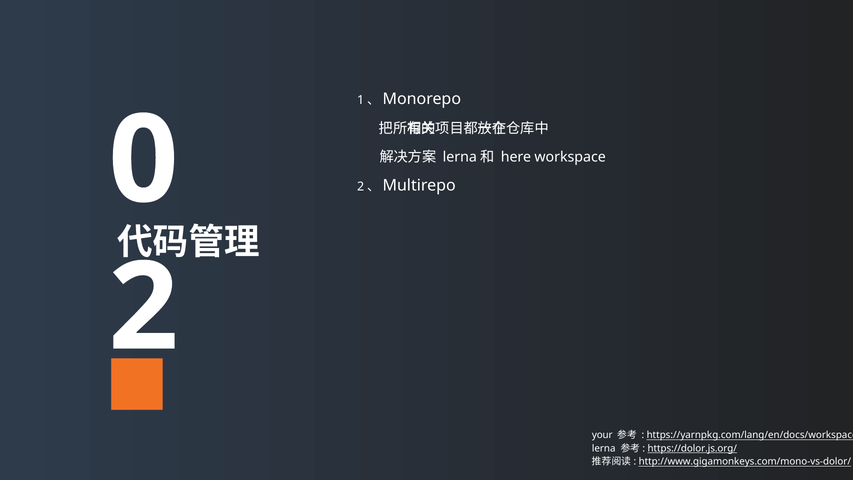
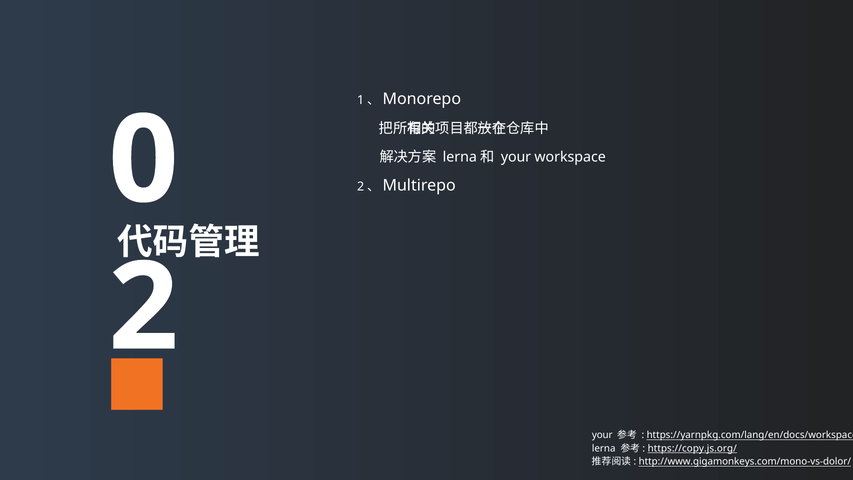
here at (516, 157): here -> your
https://dolor.js.org/: https://dolor.js.org/ -> https://copy.js.org/
